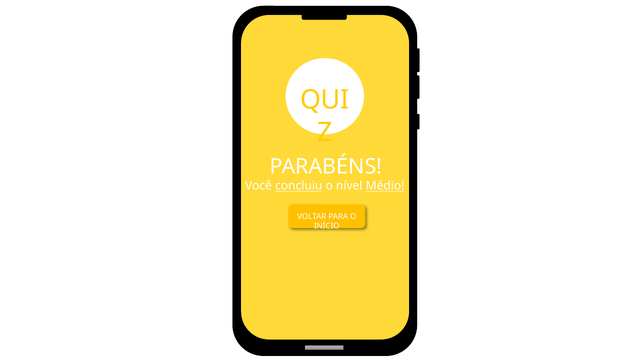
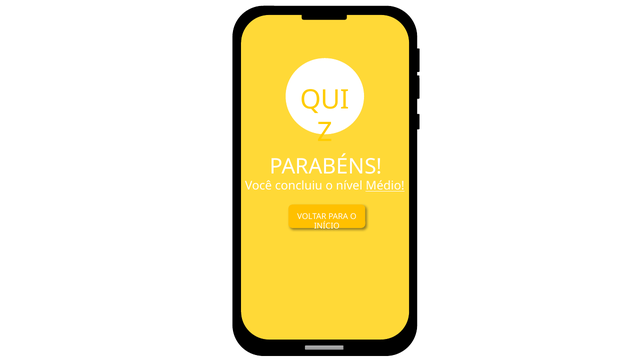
concluiu underline: present -> none
